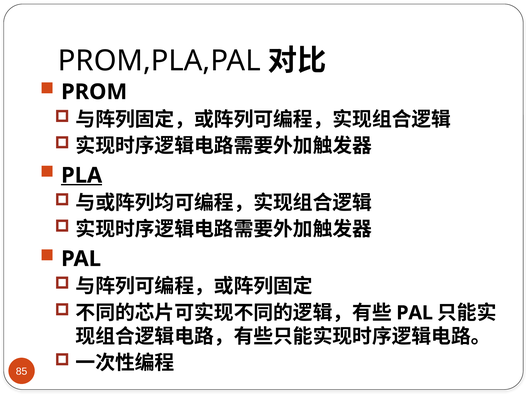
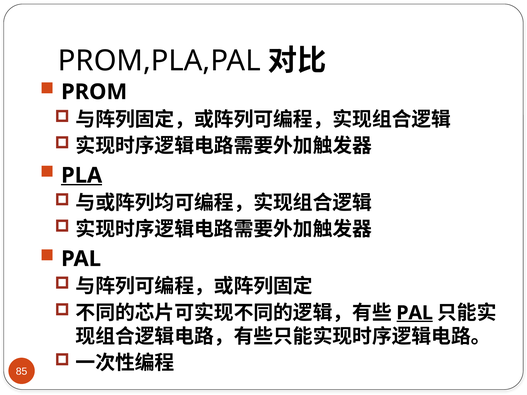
PAL at (415, 313) underline: none -> present
